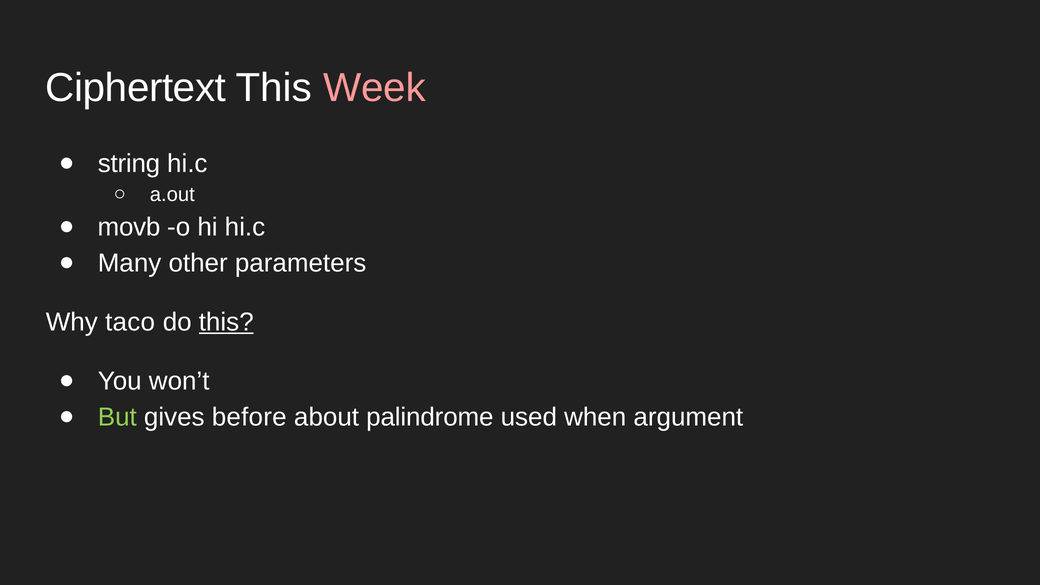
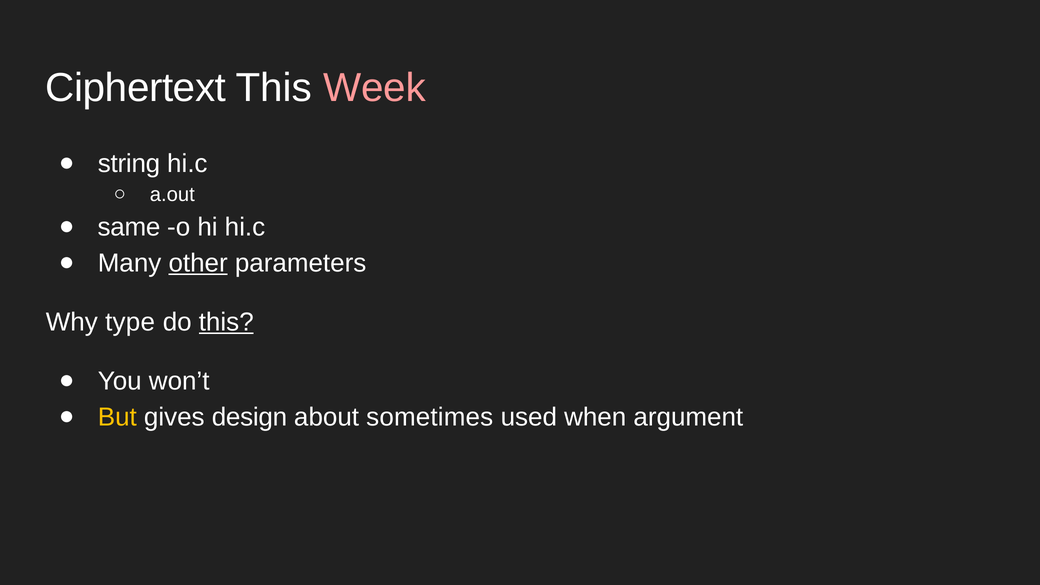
movb: movb -> same
other underline: none -> present
taco: taco -> type
But colour: light green -> yellow
before: before -> design
palindrome: palindrome -> sometimes
